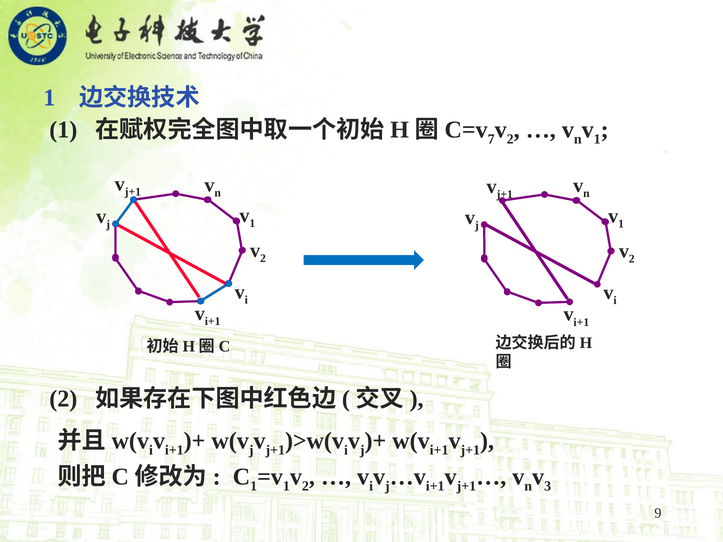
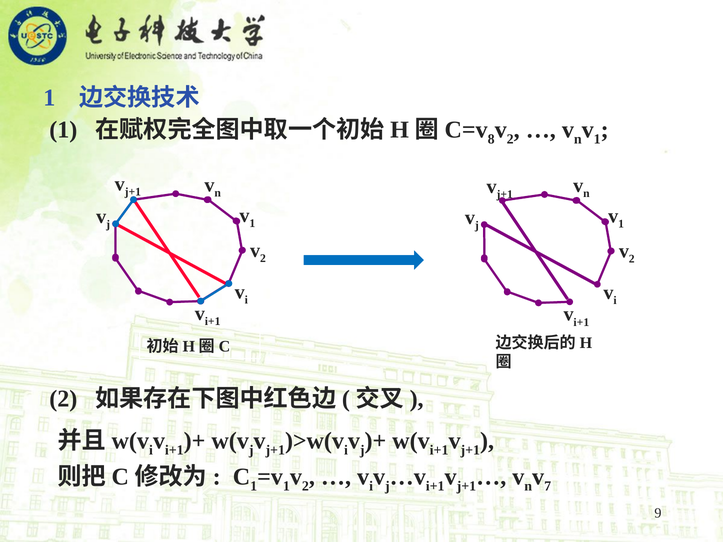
7: 7 -> 8
3: 3 -> 7
